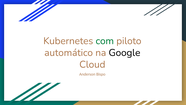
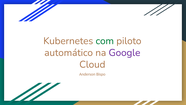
Google colour: black -> purple
